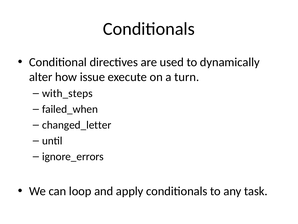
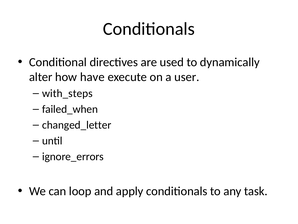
issue: issue -> have
turn: turn -> user
